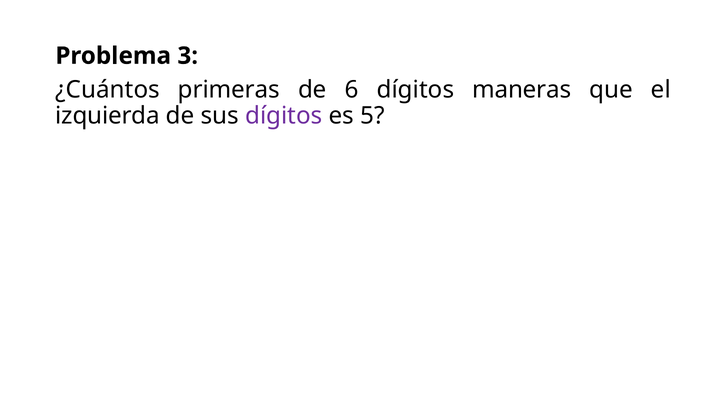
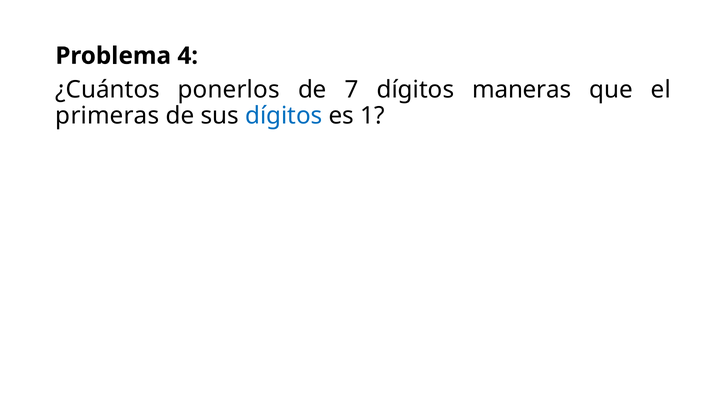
3: 3 -> 4
primeras: primeras -> ponerlos
6: 6 -> 7
izquierda: izquierda -> primeras
dígitos at (284, 116) colour: purple -> blue
5: 5 -> 1
